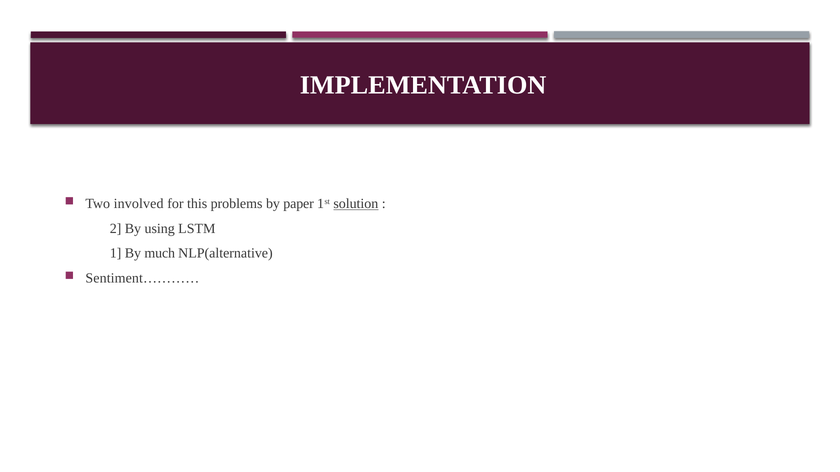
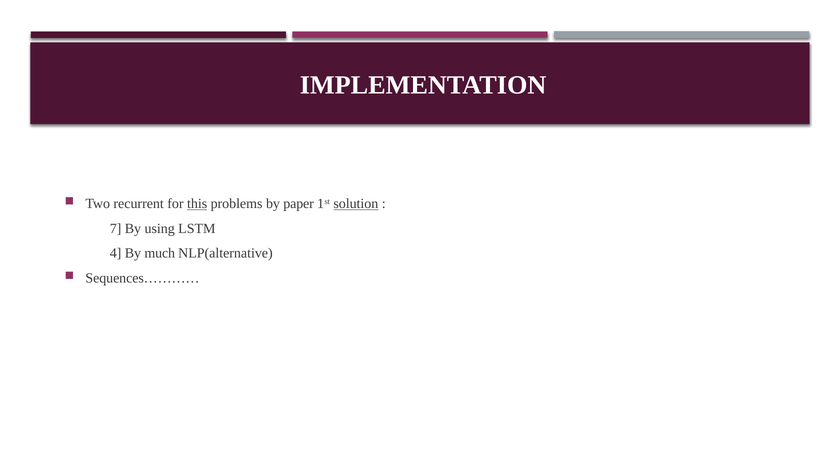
involved: involved -> recurrent
this underline: none -> present
2: 2 -> 7
1: 1 -> 4
Sentiment…………: Sentiment………… -> Sequences…………
